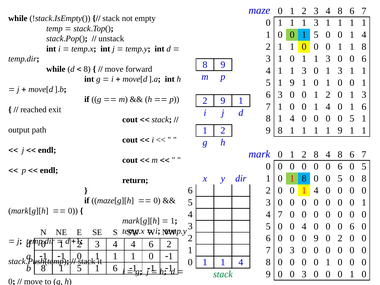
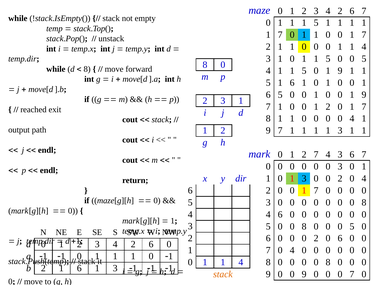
8 at (340, 11): 8 -> 2
1 1 1 3: 3 -> 5
0 at (280, 35): 0 -> 7
5 at (316, 35): 5 -> 1
4 at (364, 35): 4 -> 7
8 at (364, 47): 8 -> 4
0 1 1 3: 3 -> 5
6 at (364, 59): 6 -> 5
9 at (223, 65): 9 -> 0
4 1 1 3: 3 -> 5
3 at (340, 71): 3 -> 9
9 at (292, 83): 9 -> 6
3 at (280, 95): 3 -> 5
0 0 1 2: 2 -> 0
3 at (364, 95): 3 -> 9
9 at (223, 101): 9 -> 3
4 at (328, 107): 4 -> 2
6 at (364, 107): 6 -> 7
8 1 4: 4 -> 1
5 at (352, 119): 5 -> 4
8 at (280, 131): 8 -> 7
1 1 9: 9 -> 3
2 8: 8 -> 7
8 at (340, 155): 8 -> 3
6 at (340, 167): 6 -> 3
5 at (364, 167): 5 -> 1
0 1 8: 8 -> 3
5 at (340, 179): 5 -> 2
8 at (364, 179): 8 -> 4
4 at (316, 190): 4 -> 7
1 at (364, 202): 1 -> 8
4 7: 7 -> 6
5 0 0 4: 4 -> 8
6 at (352, 226): 6 -> 5
9 at (316, 238): 9 -> 2
2 at (340, 238): 2 -> 6
4 at (133, 244): 4 -> 2
2 at (169, 244): 2 -> 0
7 0 3: 3 -> 4
1 at (328, 262): 1 -> 8
b 8: 8 -> 2
5 at (79, 268): 5 -> 6
6 at (115, 268): 6 -> 3
stack at (223, 274) colour: green -> orange
9 0 0 3: 3 -> 9
1 at (352, 274): 1 -> 7
